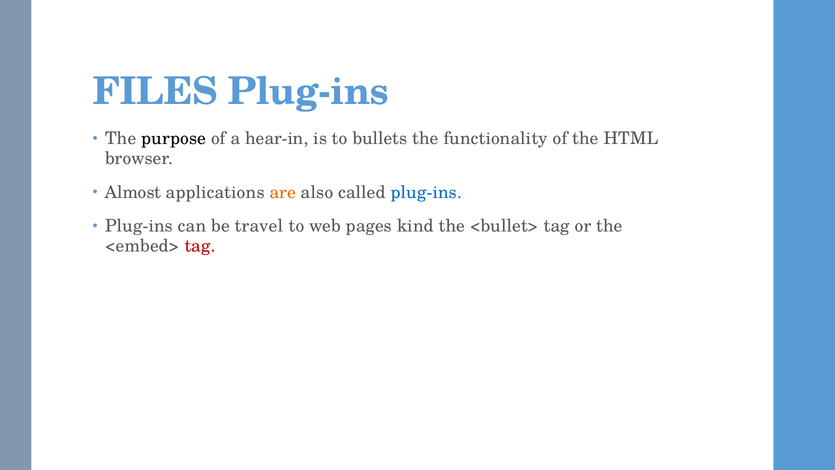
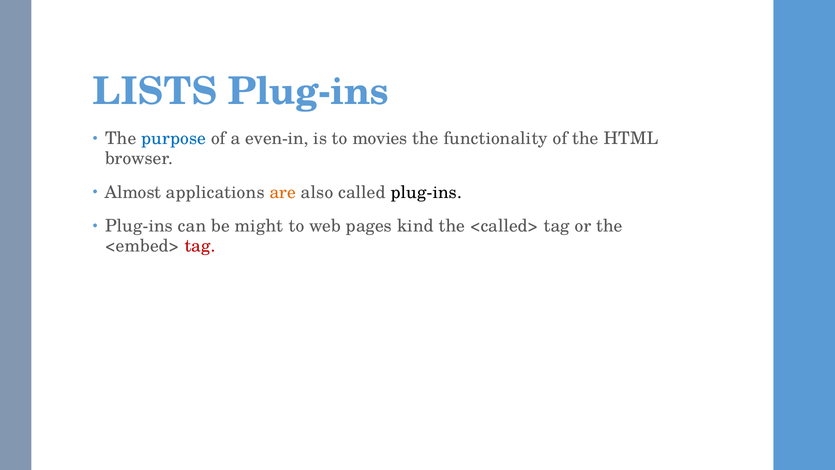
FILES: FILES -> LISTS
purpose colour: black -> blue
hear-in: hear-in -> even-in
bullets: bullets -> movies
plug-ins at (426, 192) colour: blue -> black
travel: travel -> might
<bullet>: <bullet> -> <called>
